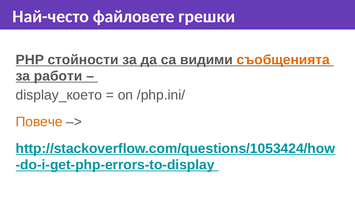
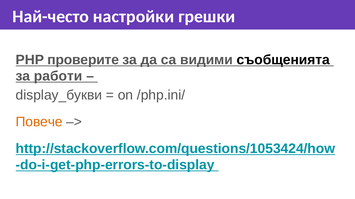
файловете: файловете -> настройки
стойности: стойности -> проверите
съобщенията colour: orange -> black
display_което: display_което -> display_букви
